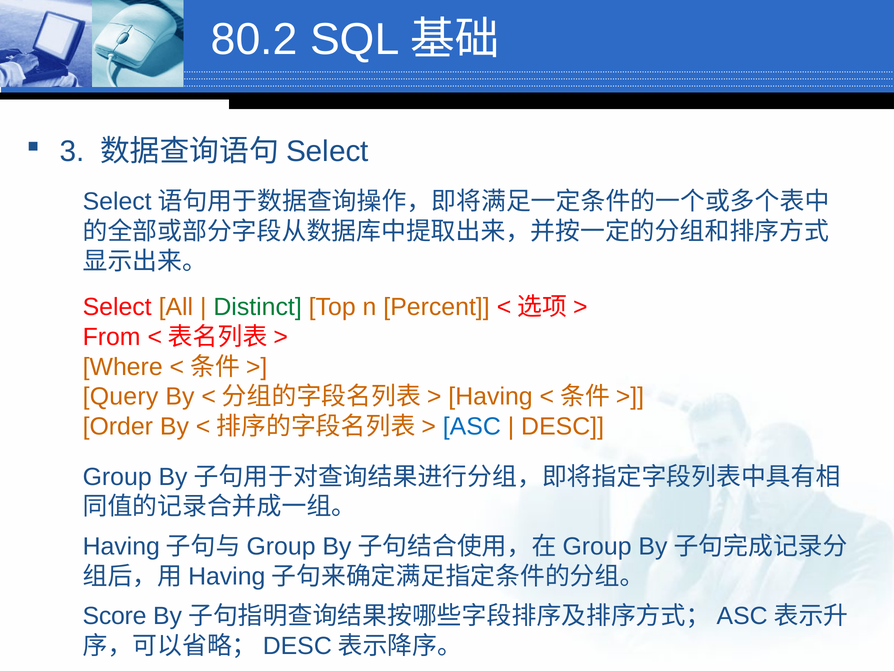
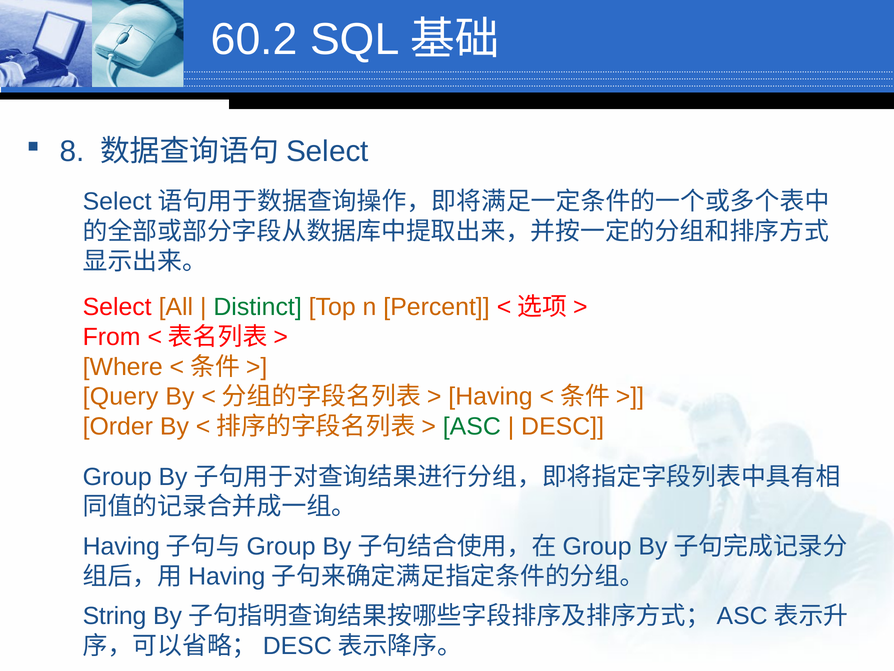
80.2: 80.2 -> 60.2
3: 3 -> 8
ASC colour: blue -> green
Score: Score -> String
